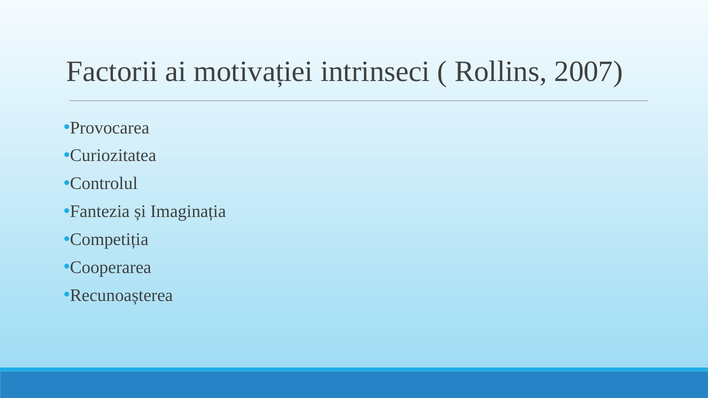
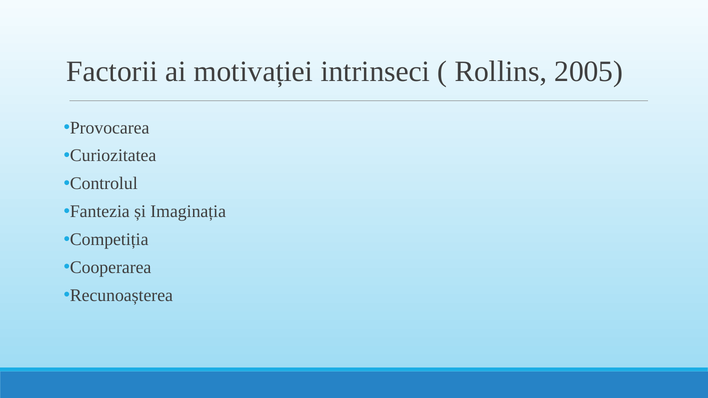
2007: 2007 -> 2005
